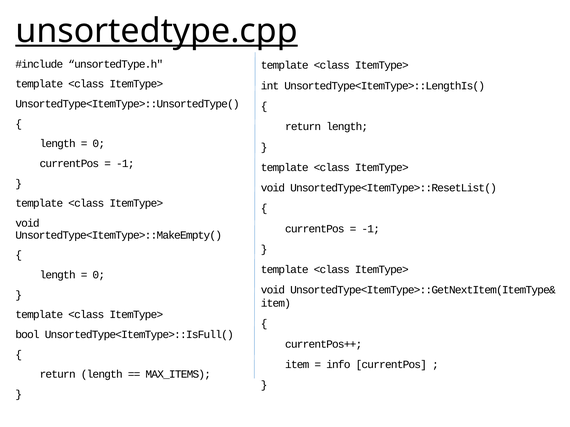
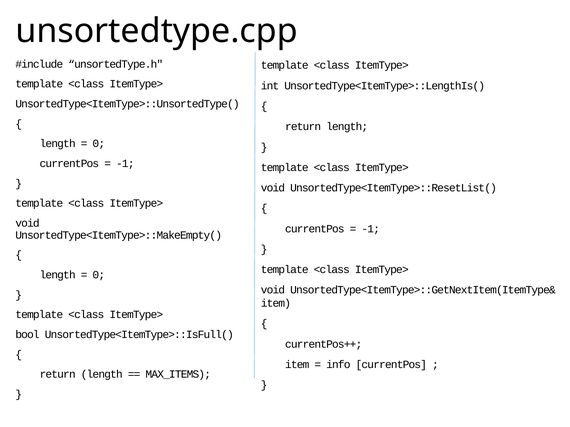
unsortedtype.cpp underline: present -> none
